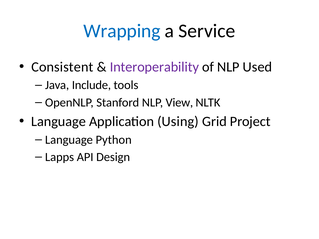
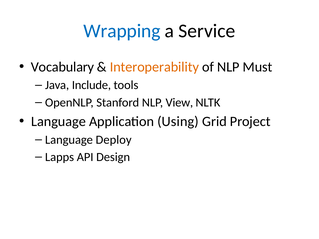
Consistent: Consistent -> Vocabulary
Interoperability colour: purple -> orange
Used: Used -> Must
Python: Python -> Deploy
